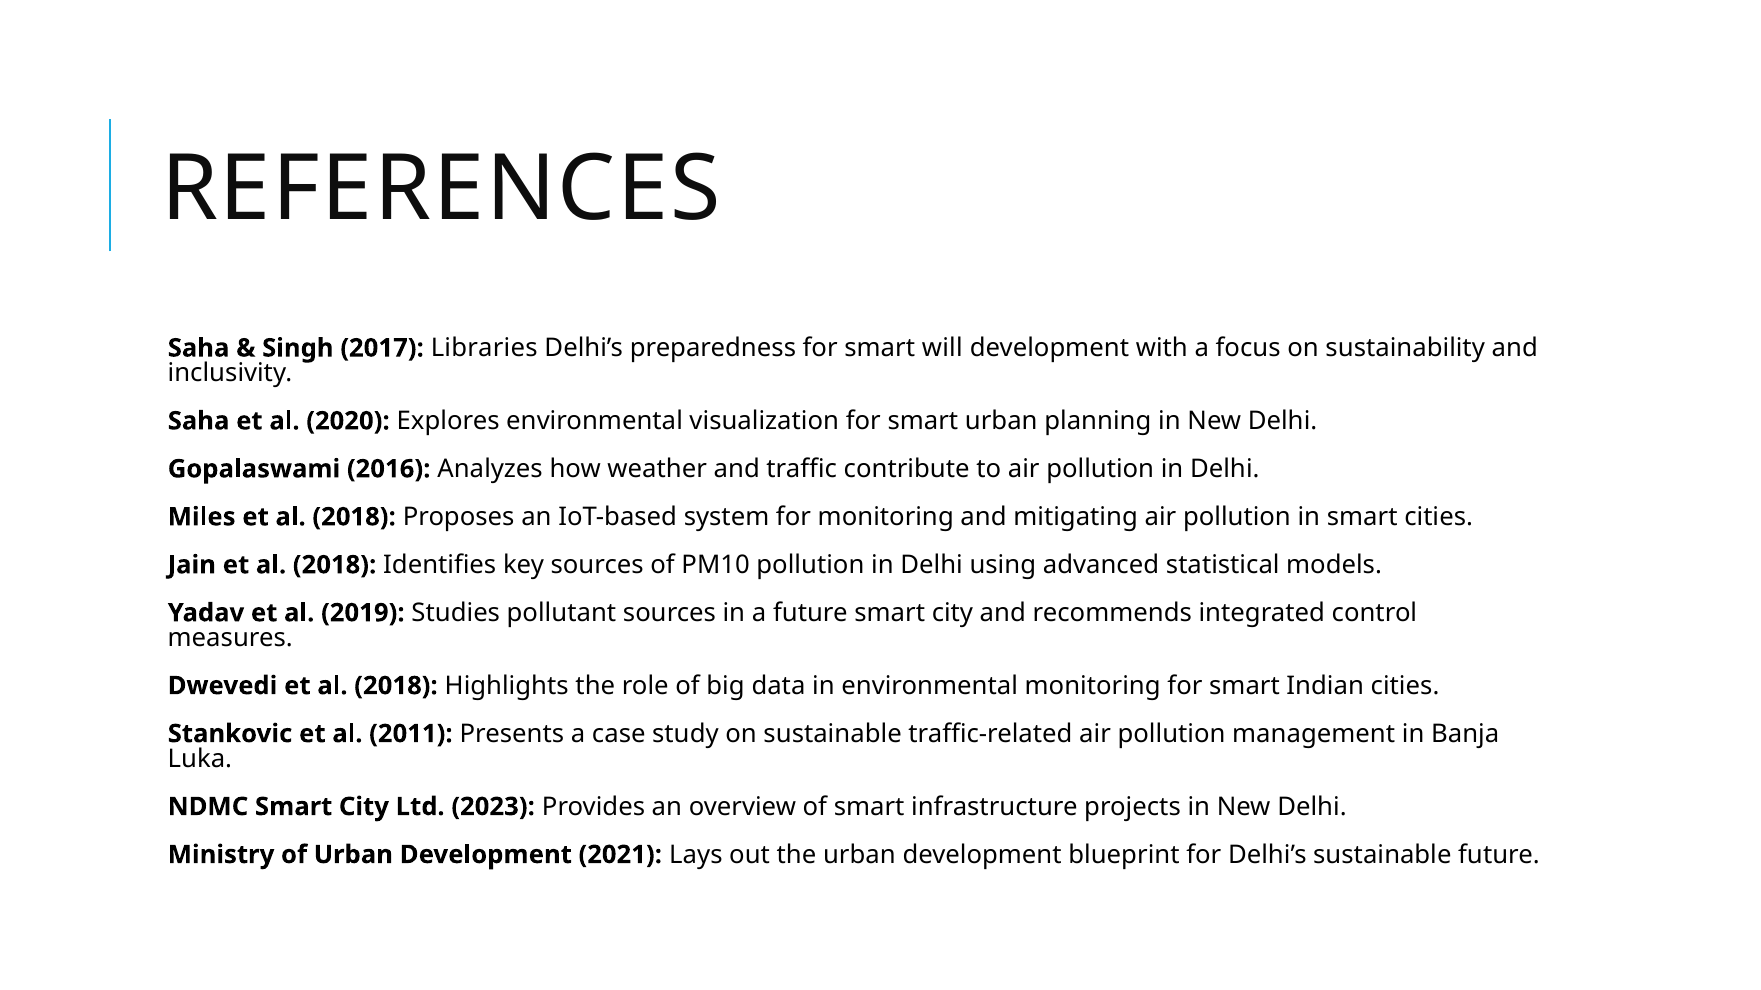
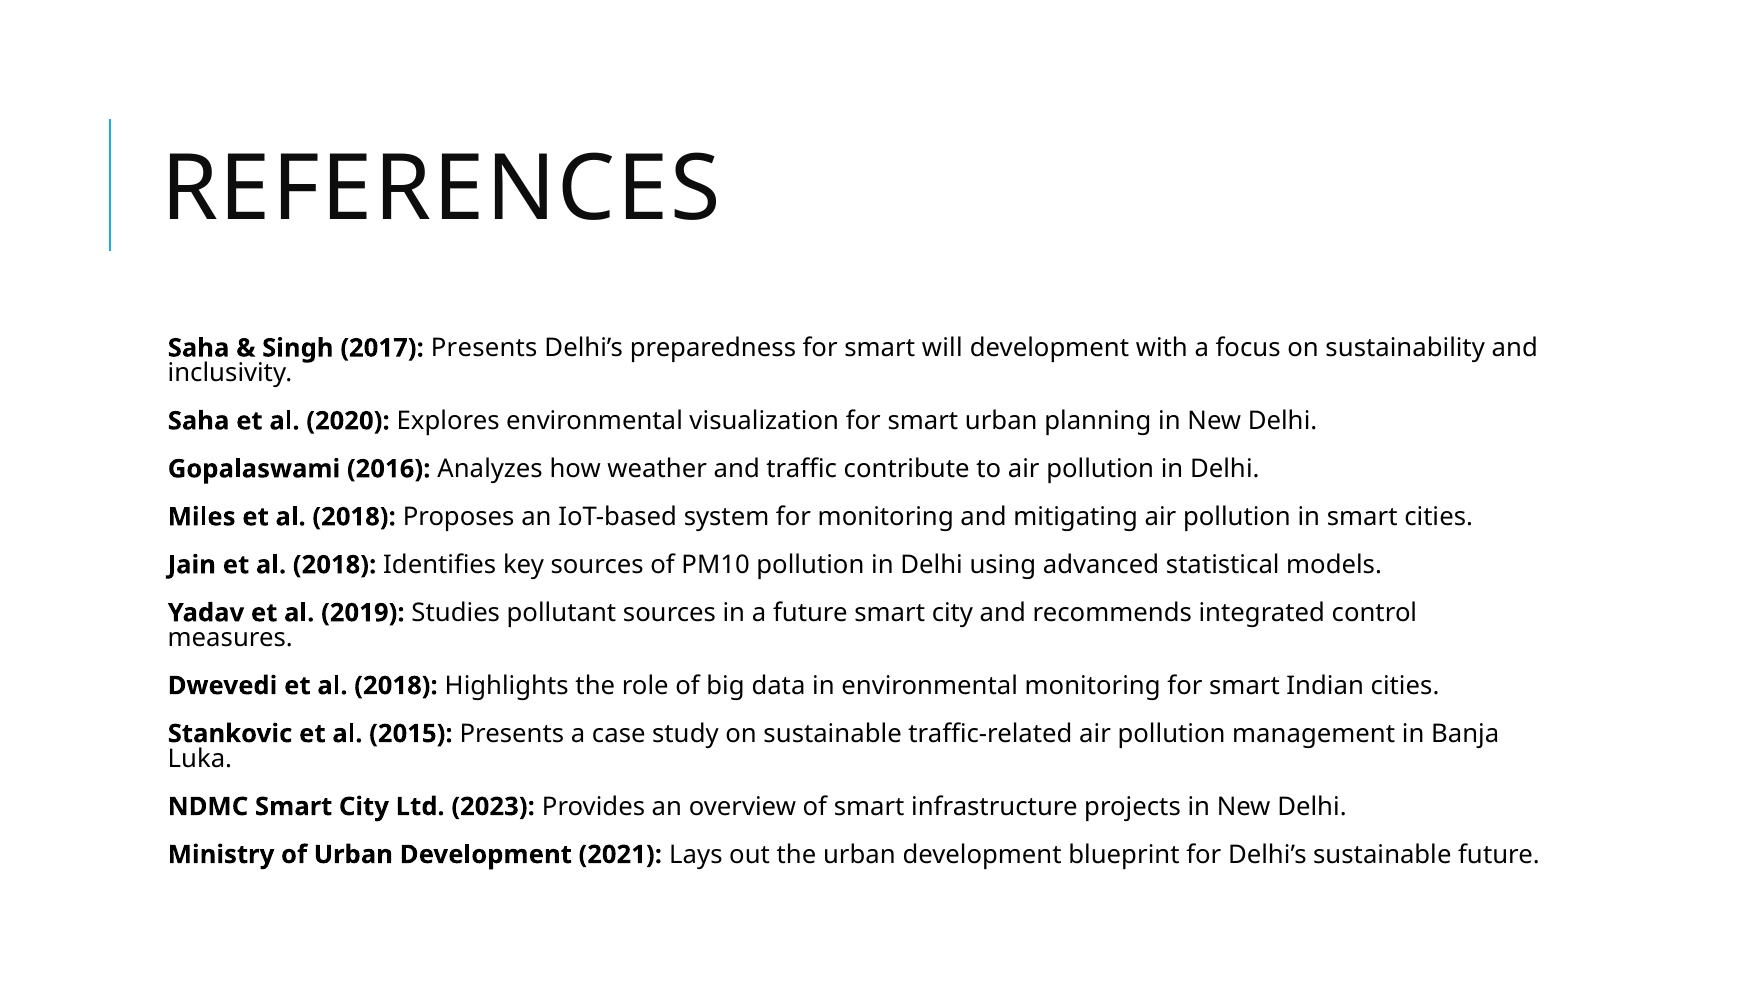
2017 Libraries: Libraries -> Presents
2011: 2011 -> 2015
